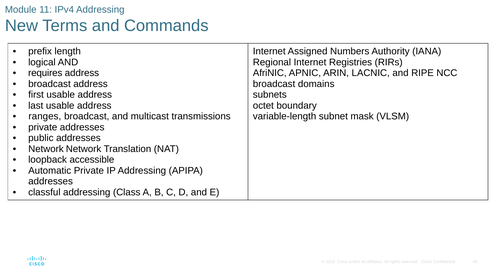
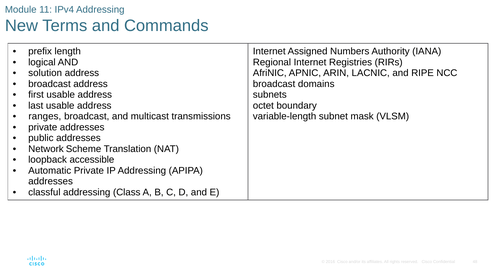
requires: requires -> solution
Network Network: Network -> Scheme
